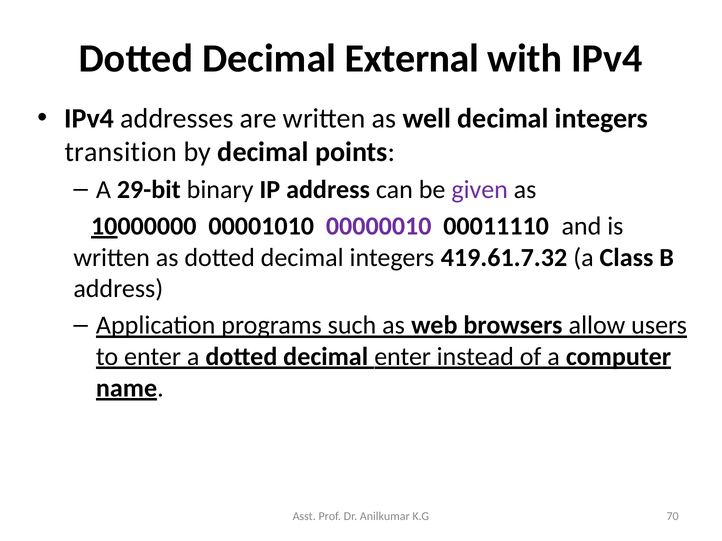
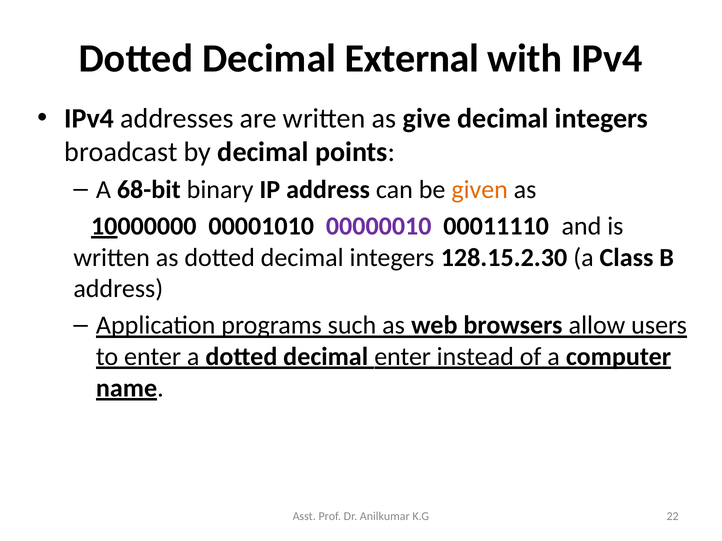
well: well -> give
transition: transition -> broadcast
29-bit: 29-bit -> 68-bit
given colour: purple -> orange
419.61.7.32: 419.61.7.32 -> 128.15.2.30
70: 70 -> 22
